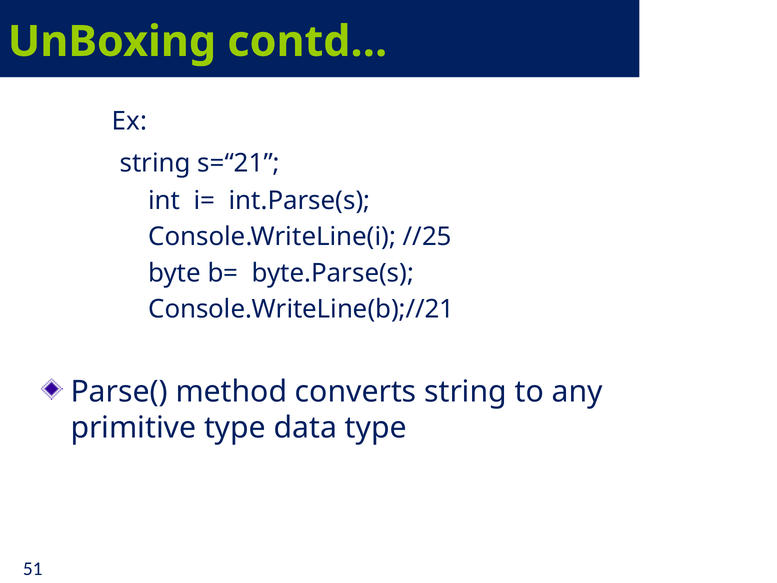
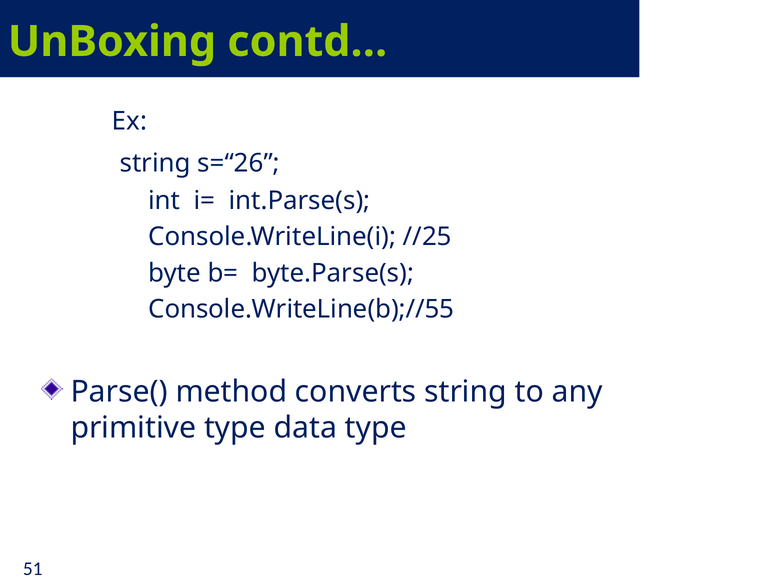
s=“21: s=“21 -> s=“26
Console.WriteLine(b);//21: Console.WriteLine(b);//21 -> Console.WriteLine(b);//55
